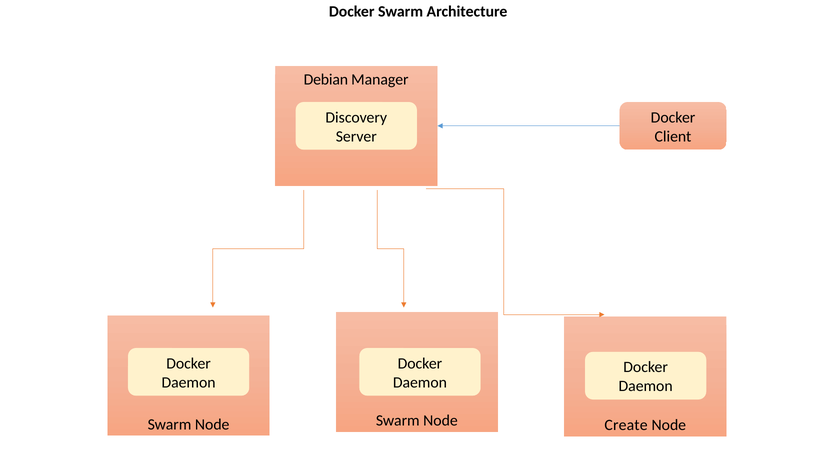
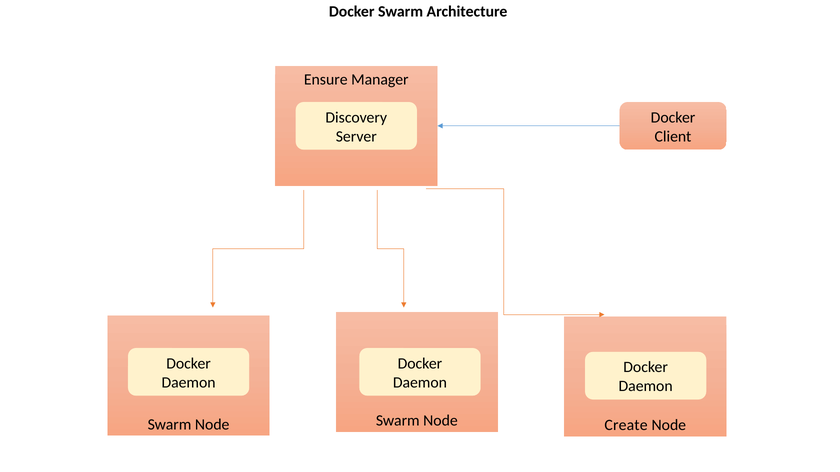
Debian: Debian -> Ensure
